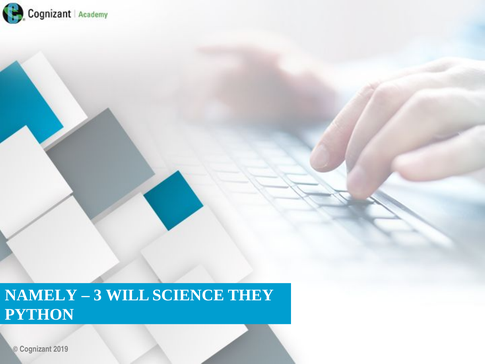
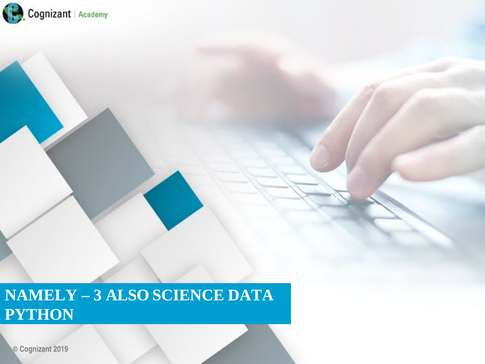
WILL: WILL -> ALSO
THEY: THEY -> DATA
